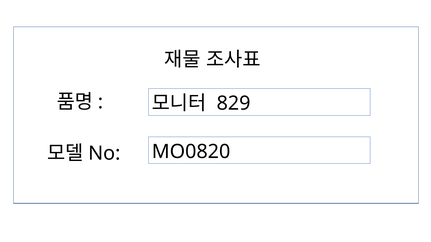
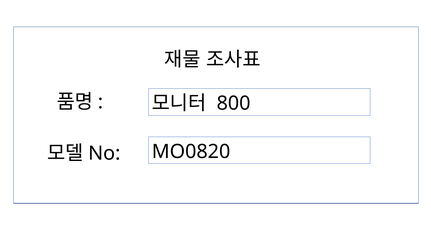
829: 829 -> 800
